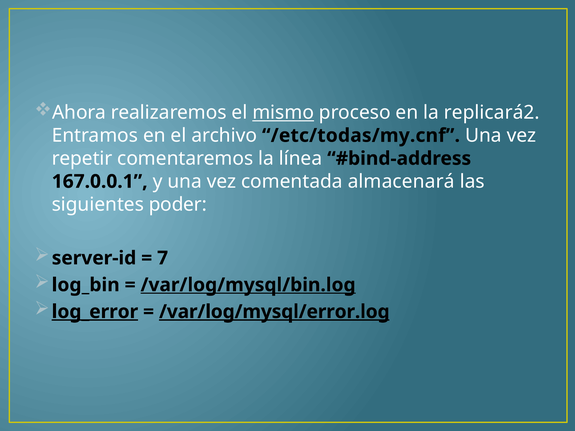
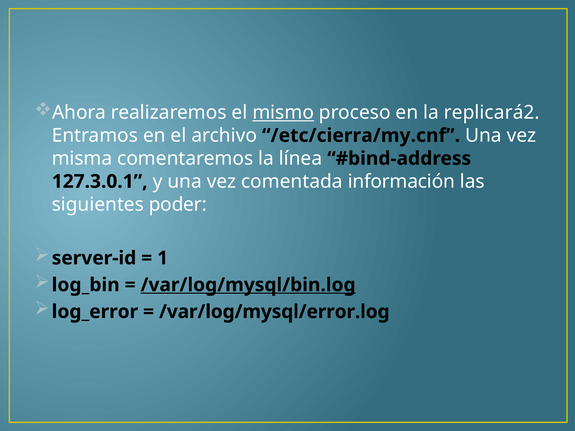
/etc/todas/my.cnf: /etc/todas/my.cnf -> /etc/cierra/my.cnf
repetir: repetir -> misma
167.0.0.1: 167.0.0.1 -> 127.3.0.1
almacenará: almacenará -> información
7: 7 -> 1
log_error underline: present -> none
/var/log/mysql/error.log underline: present -> none
